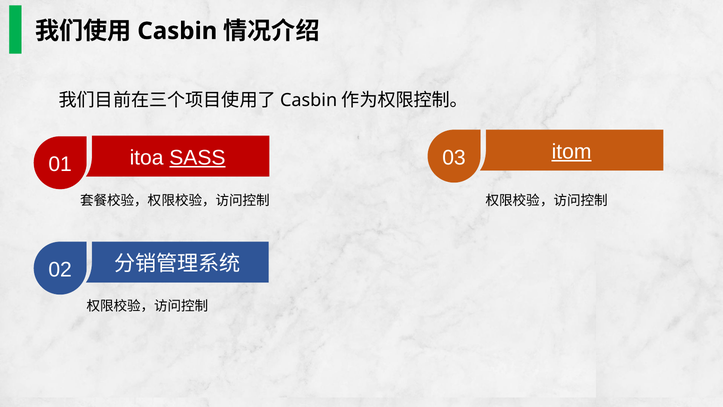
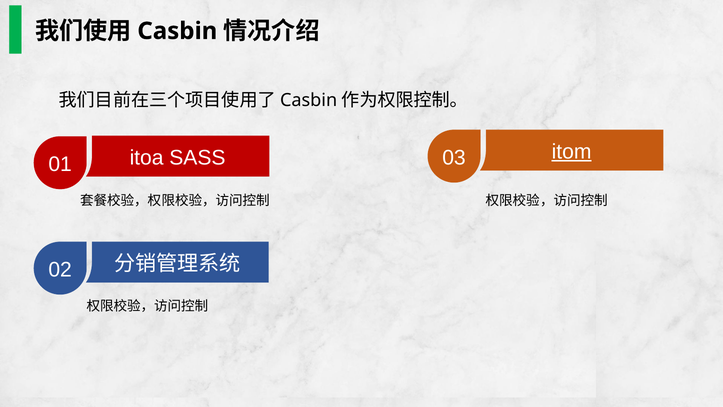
SASS underline: present -> none
